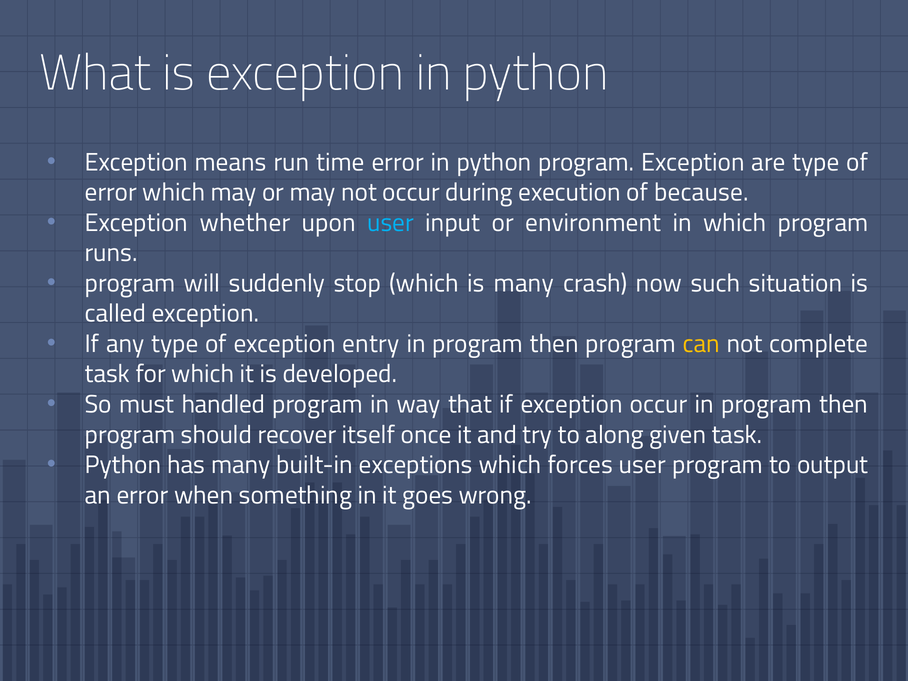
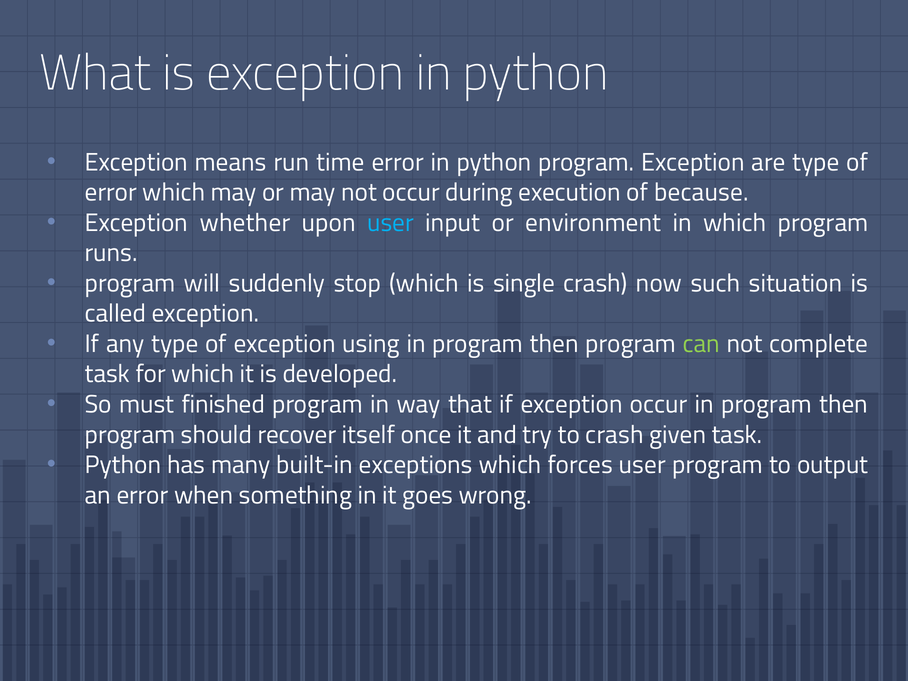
is many: many -> single
entry: entry -> using
can colour: yellow -> light green
handled: handled -> finished
to along: along -> crash
